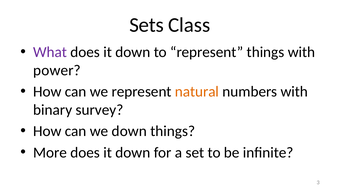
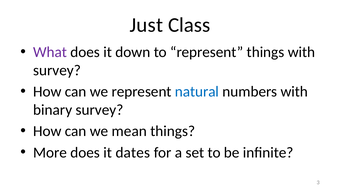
Sets: Sets -> Just
power at (57, 71): power -> survey
natural colour: orange -> blue
we down: down -> mean
down at (133, 153): down -> dates
